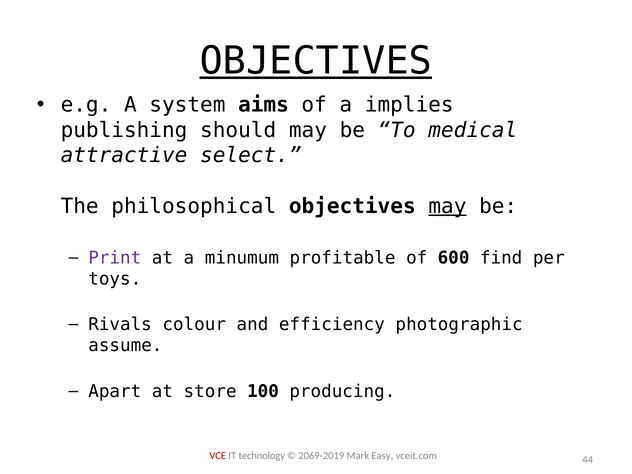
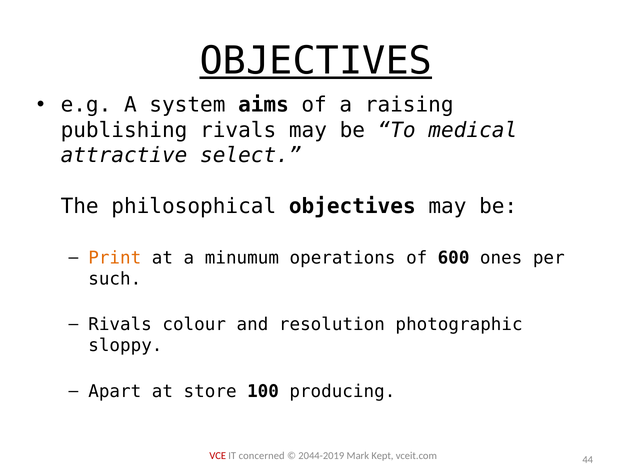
implies: implies -> raising
publishing should: should -> rivals
may at (447, 206) underline: present -> none
Print colour: purple -> orange
profitable: profitable -> operations
find: find -> ones
toys: toys -> such
efficiency: efficiency -> resolution
assume: assume -> sloppy
technology: technology -> concerned
2069-2019: 2069-2019 -> 2044-2019
Easy: Easy -> Kept
